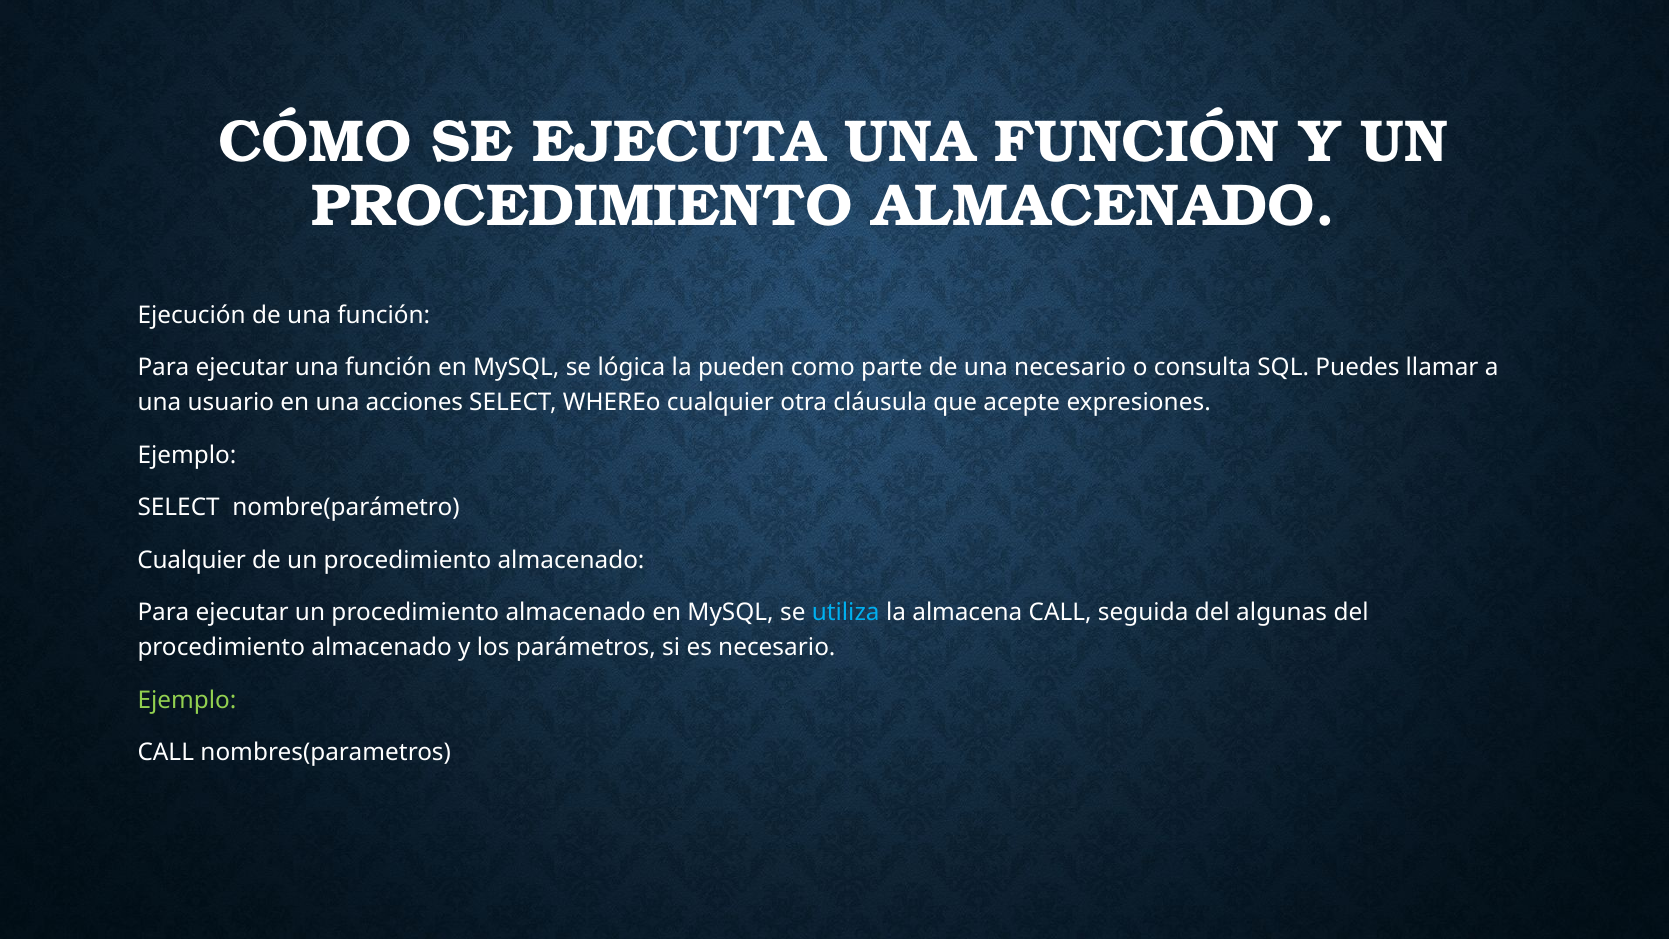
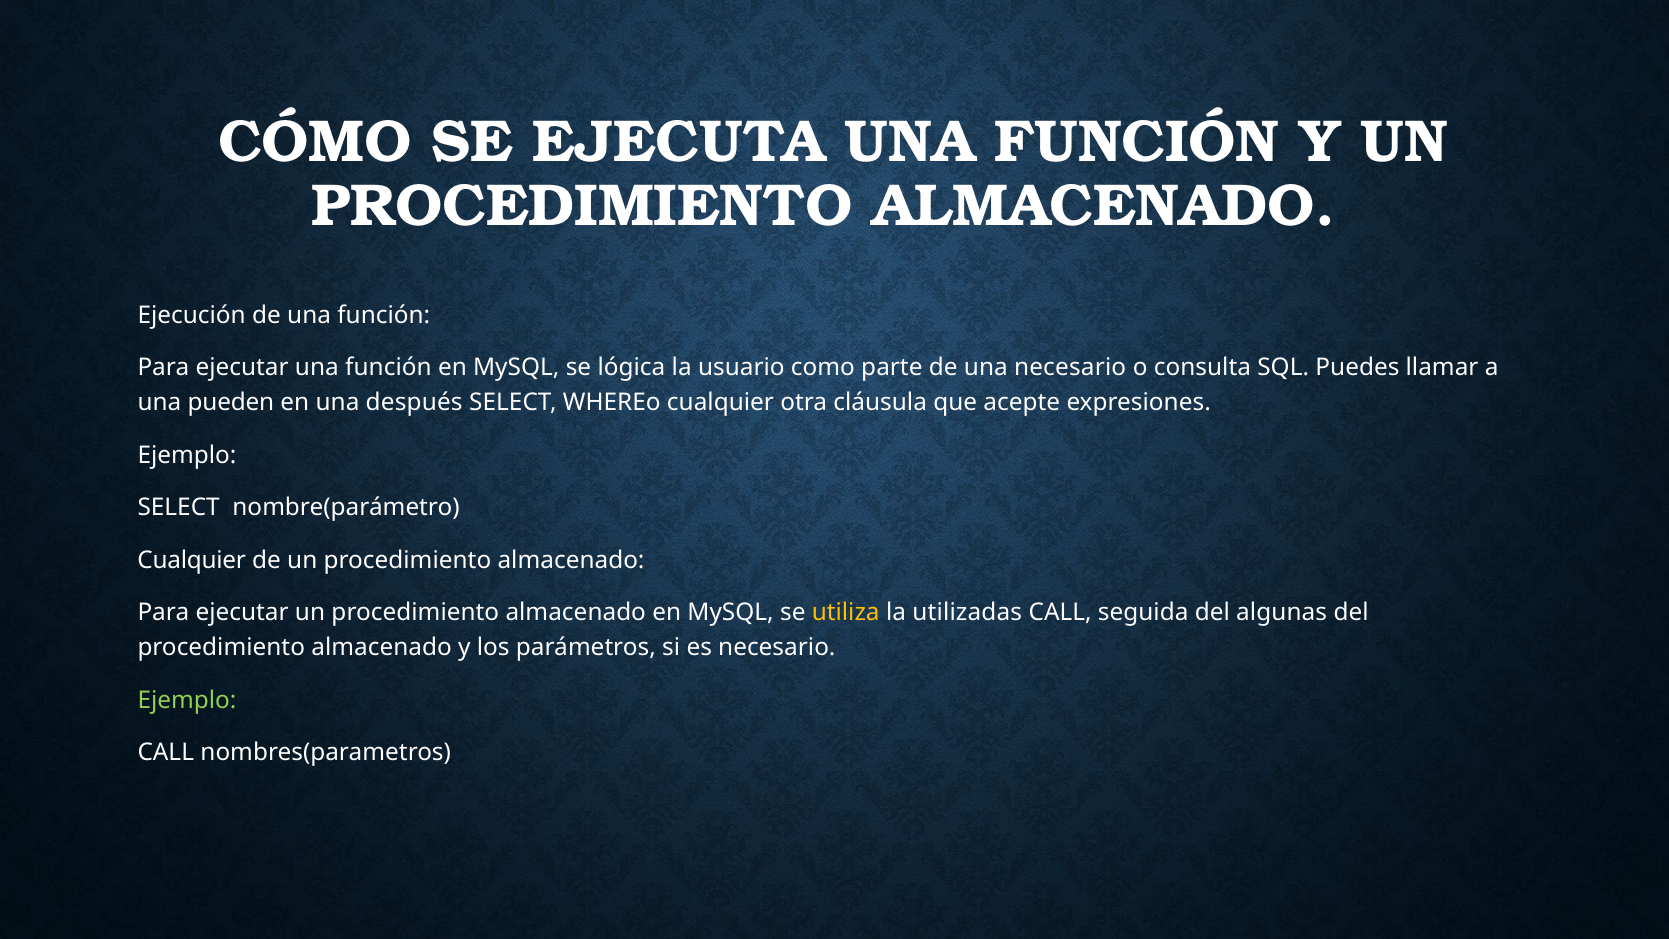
pueden: pueden -> usuario
usuario: usuario -> pueden
acciones: acciones -> después
utiliza colour: light blue -> yellow
almacena: almacena -> utilizadas
